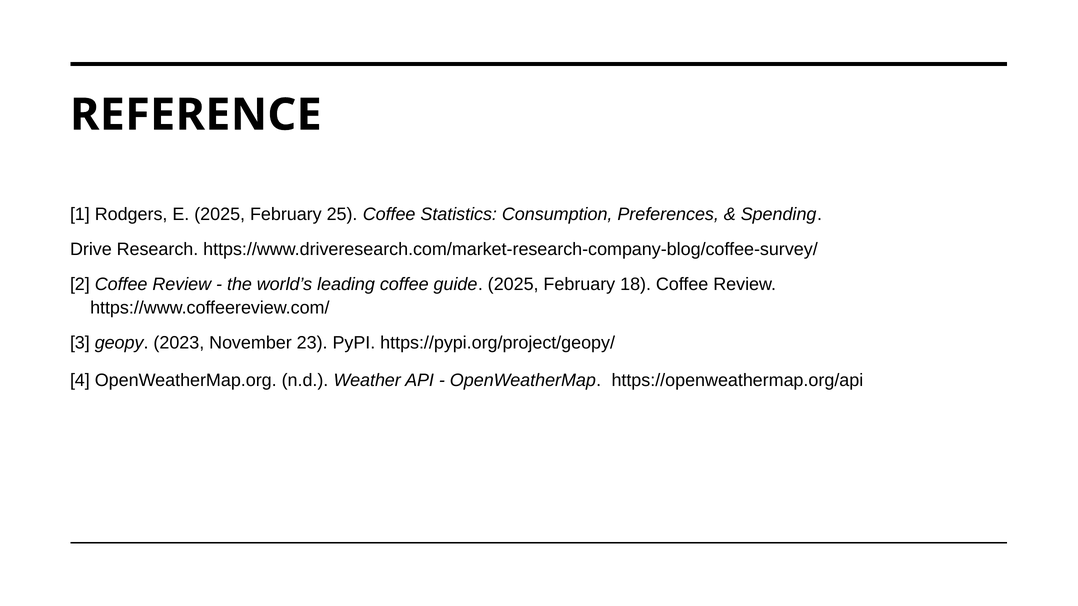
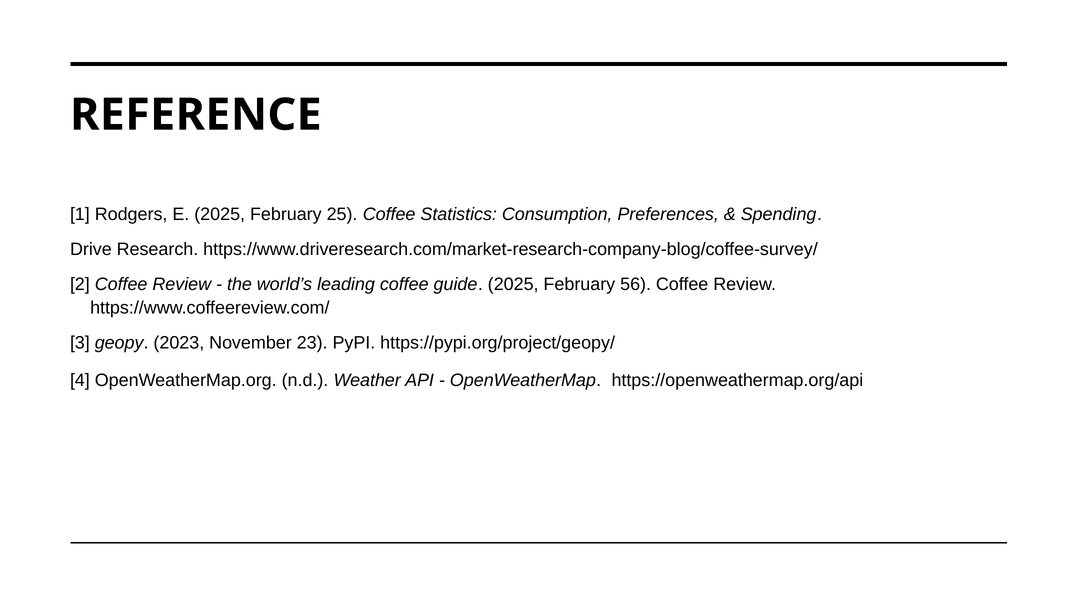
18: 18 -> 56
